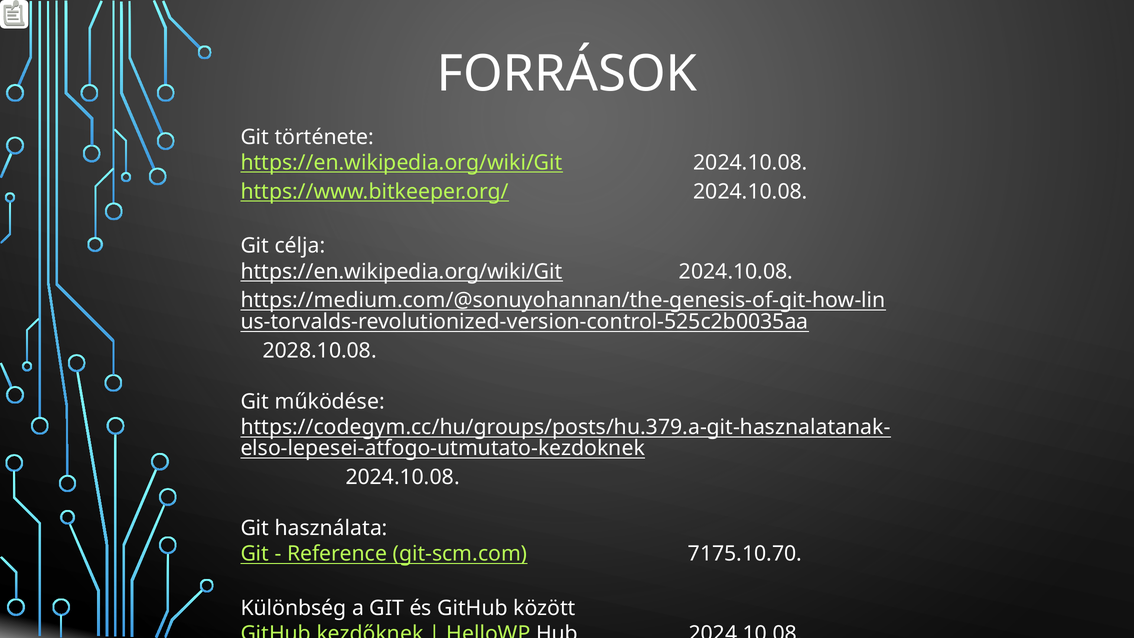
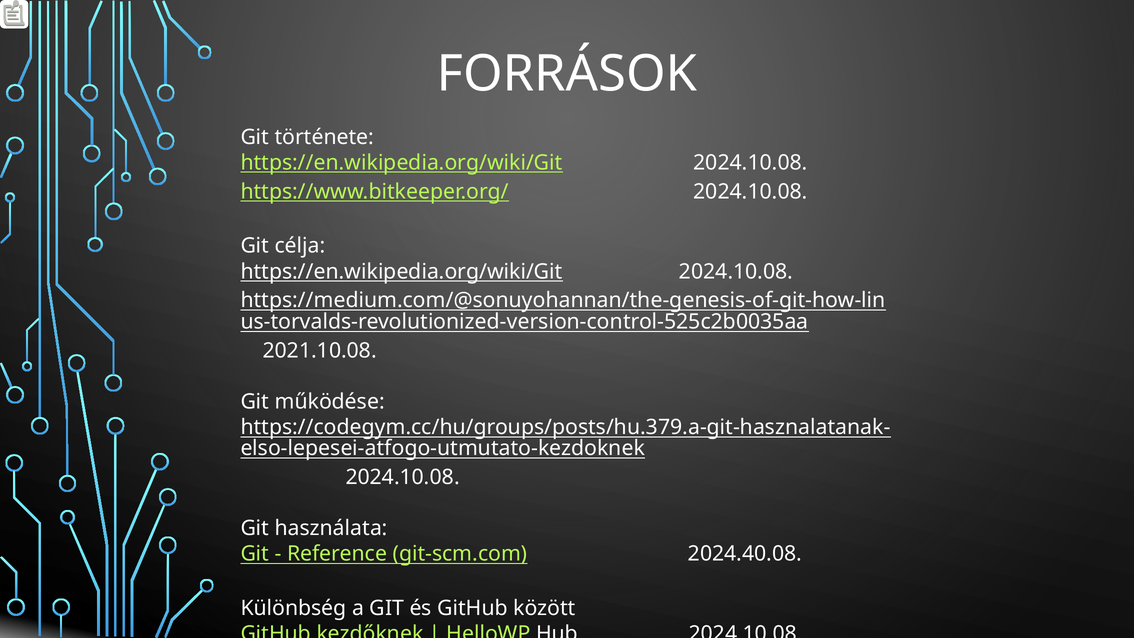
2028.10.08: 2028.10.08 -> 2021.10.08
7175.10.70: 7175.10.70 -> 2024.40.08
